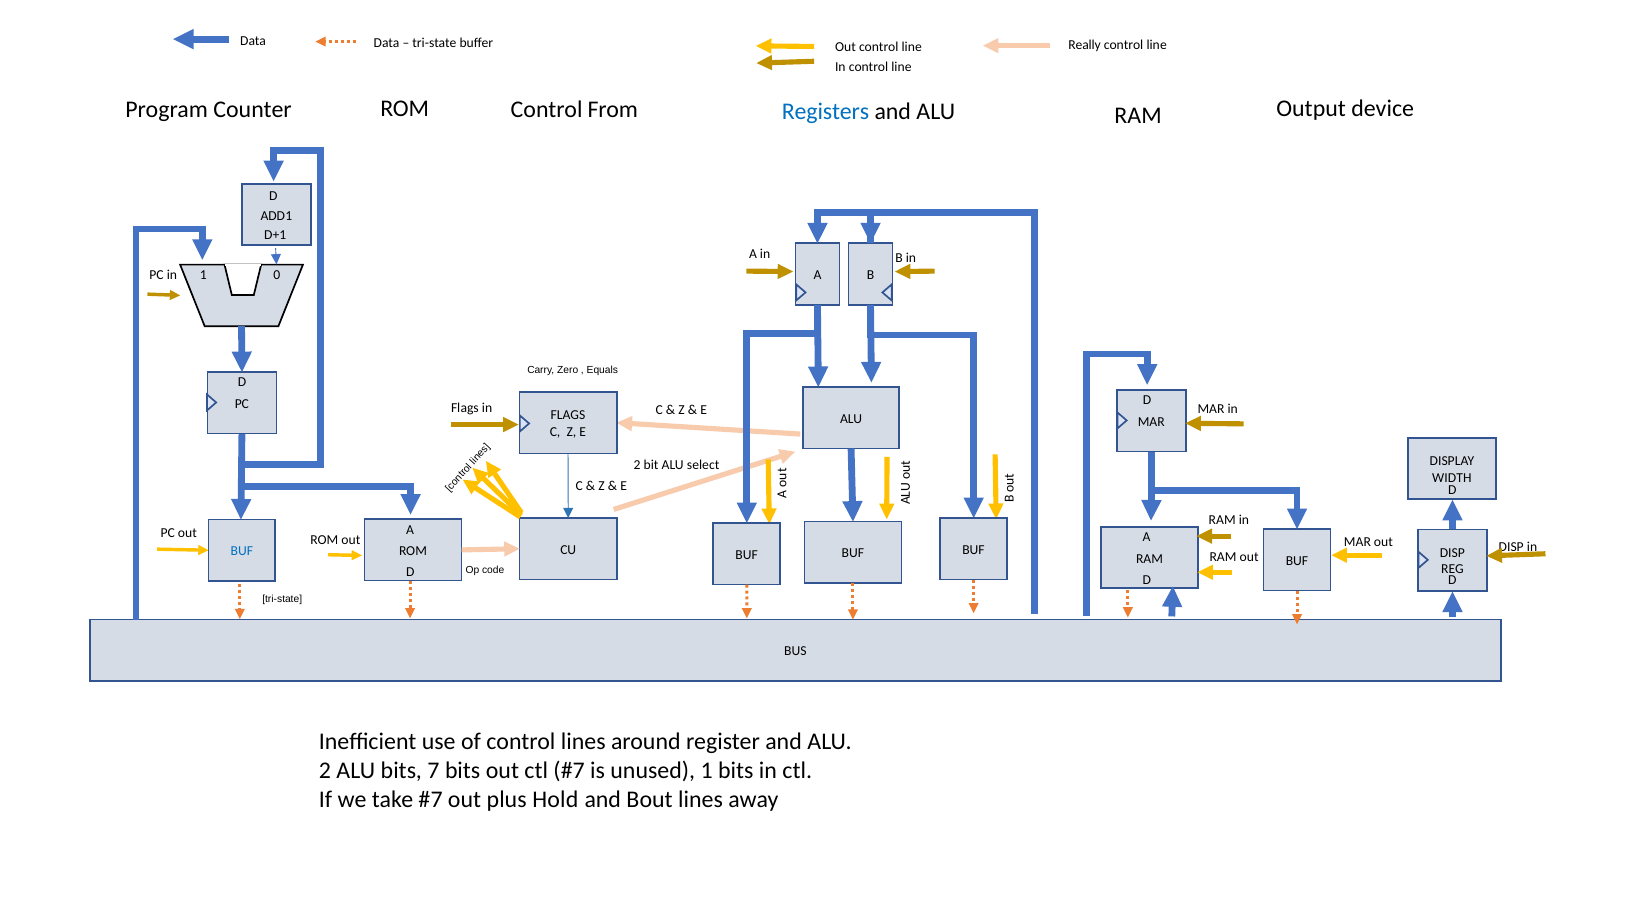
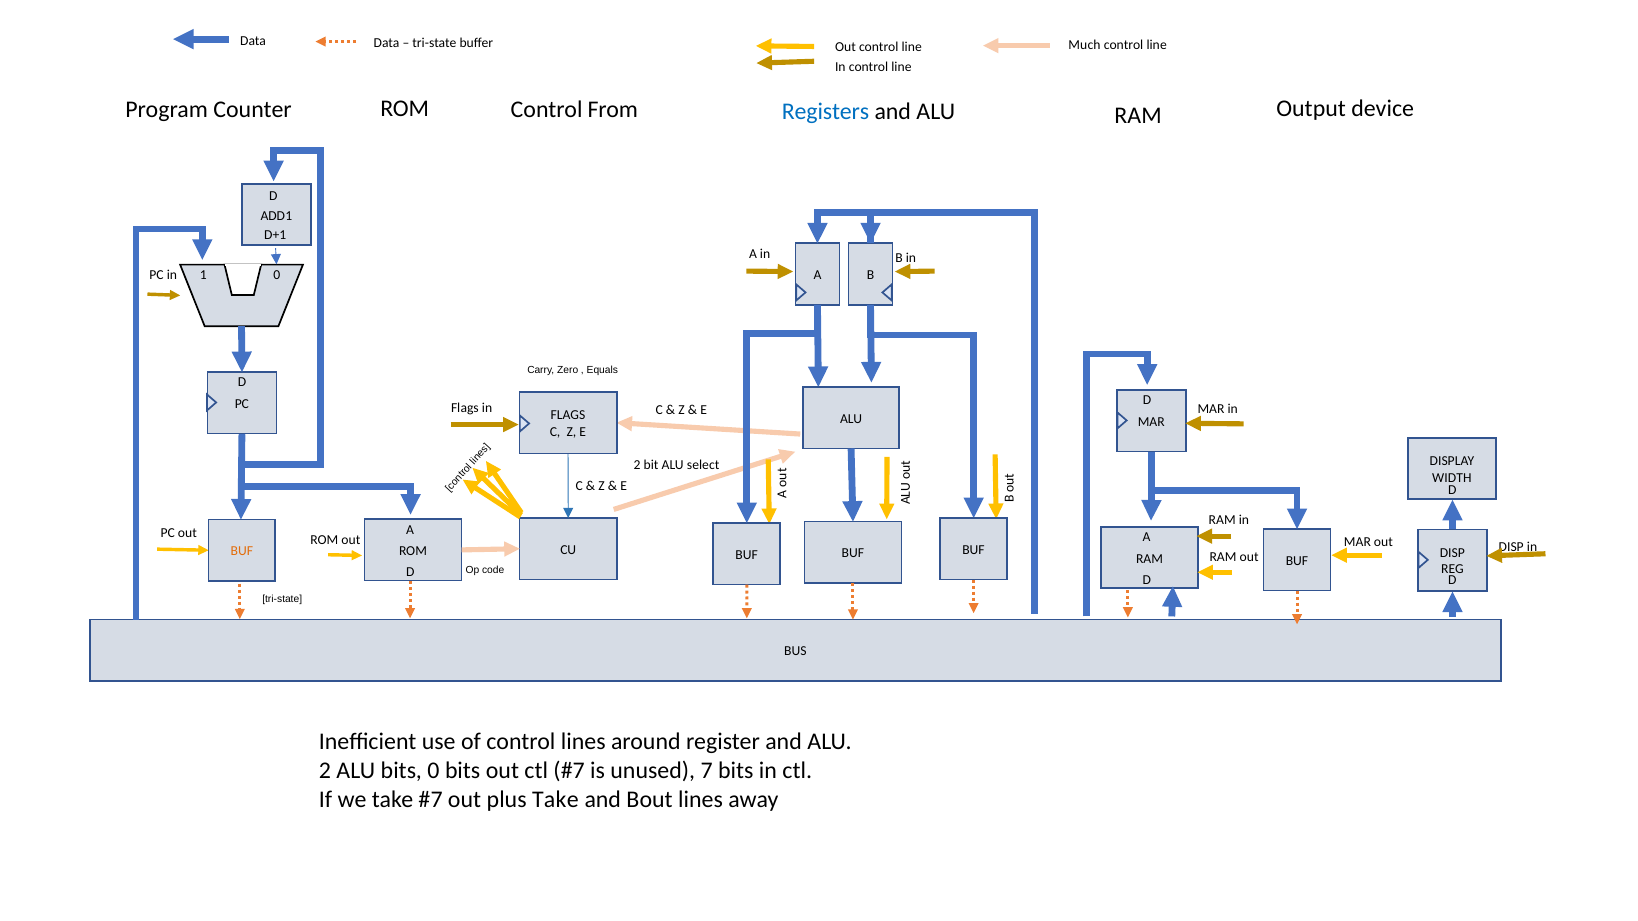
Really: Really -> Much
BUF at (242, 551) colour: blue -> orange
bits 7: 7 -> 0
unused 1: 1 -> 7
plus Hold: Hold -> Take
